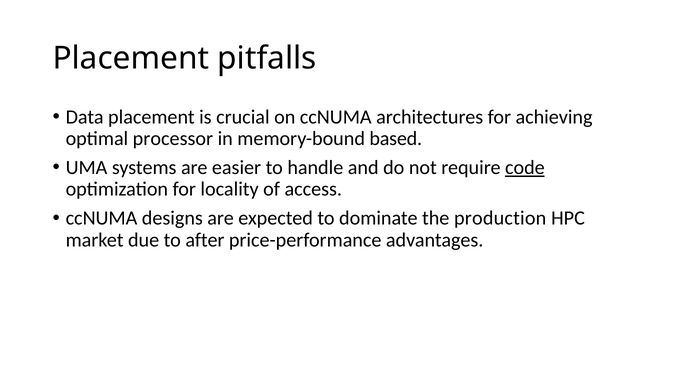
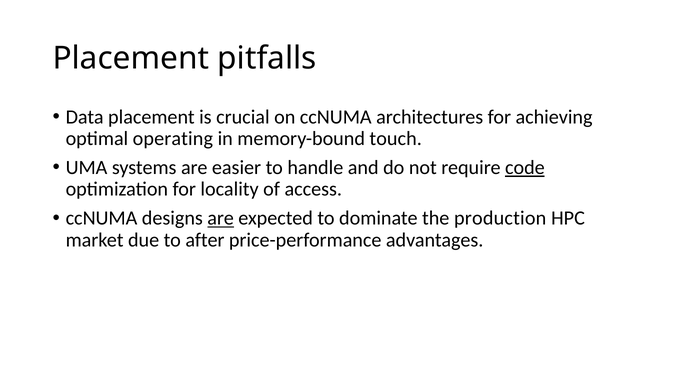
processor: processor -> operating
based: based -> touch
are at (221, 218) underline: none -> present
